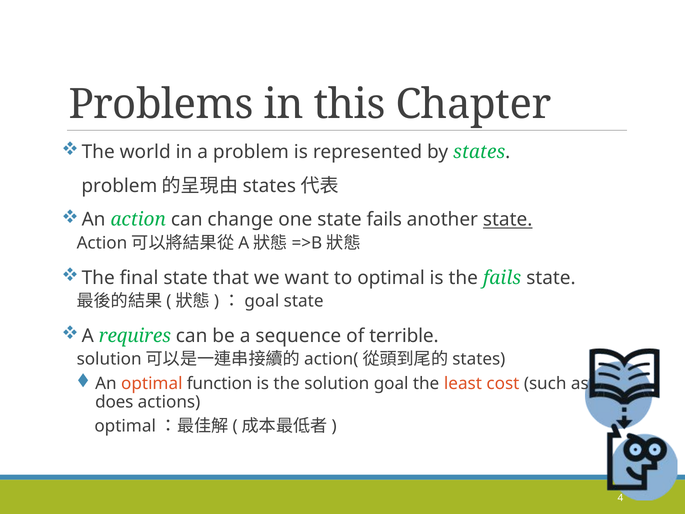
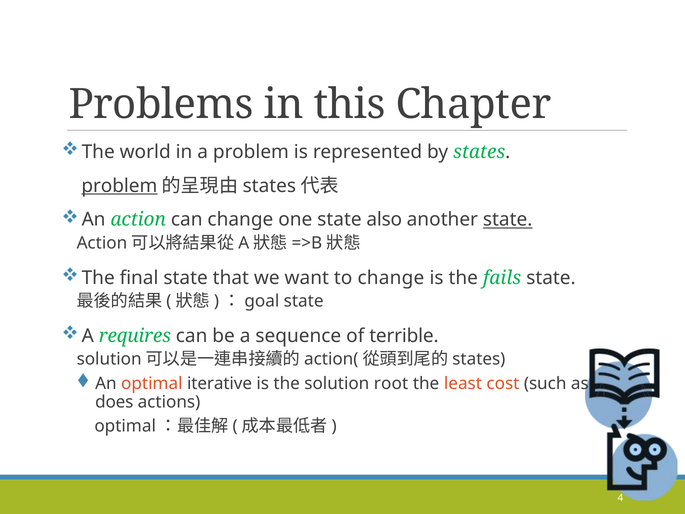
problem at (119, 186) underline: none -> present
state fails: fails -> also
to optimal: optimal -> change
function: function -> iterative
goal: goal -> root
